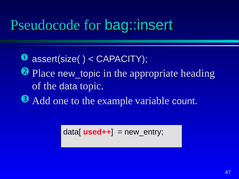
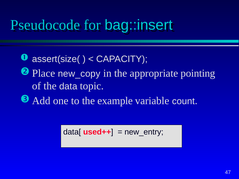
new_topic: new_topic -> new_copy
heading: heading -> pointing
